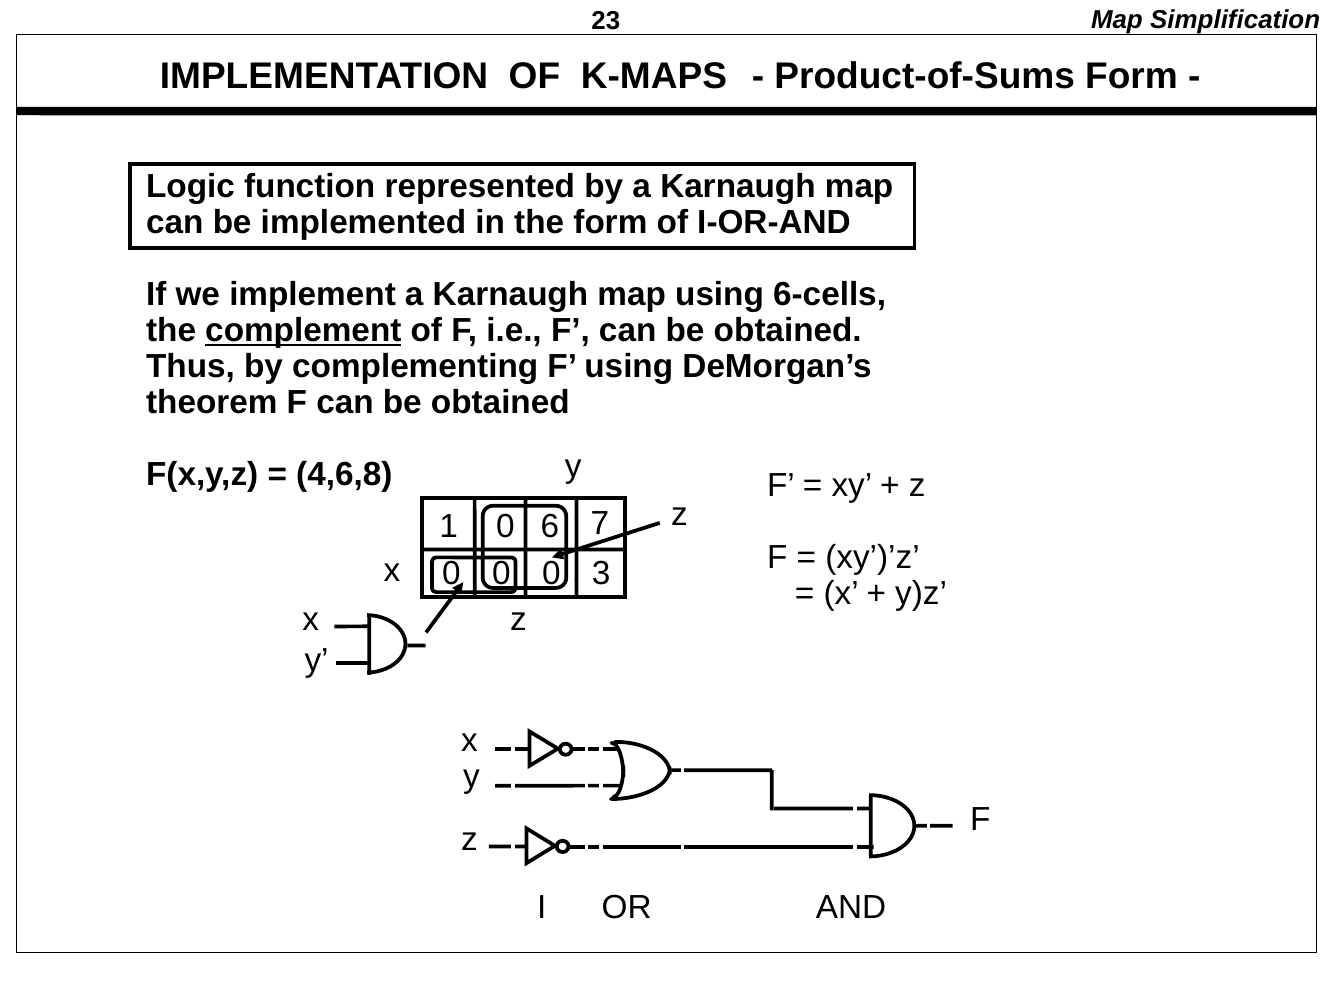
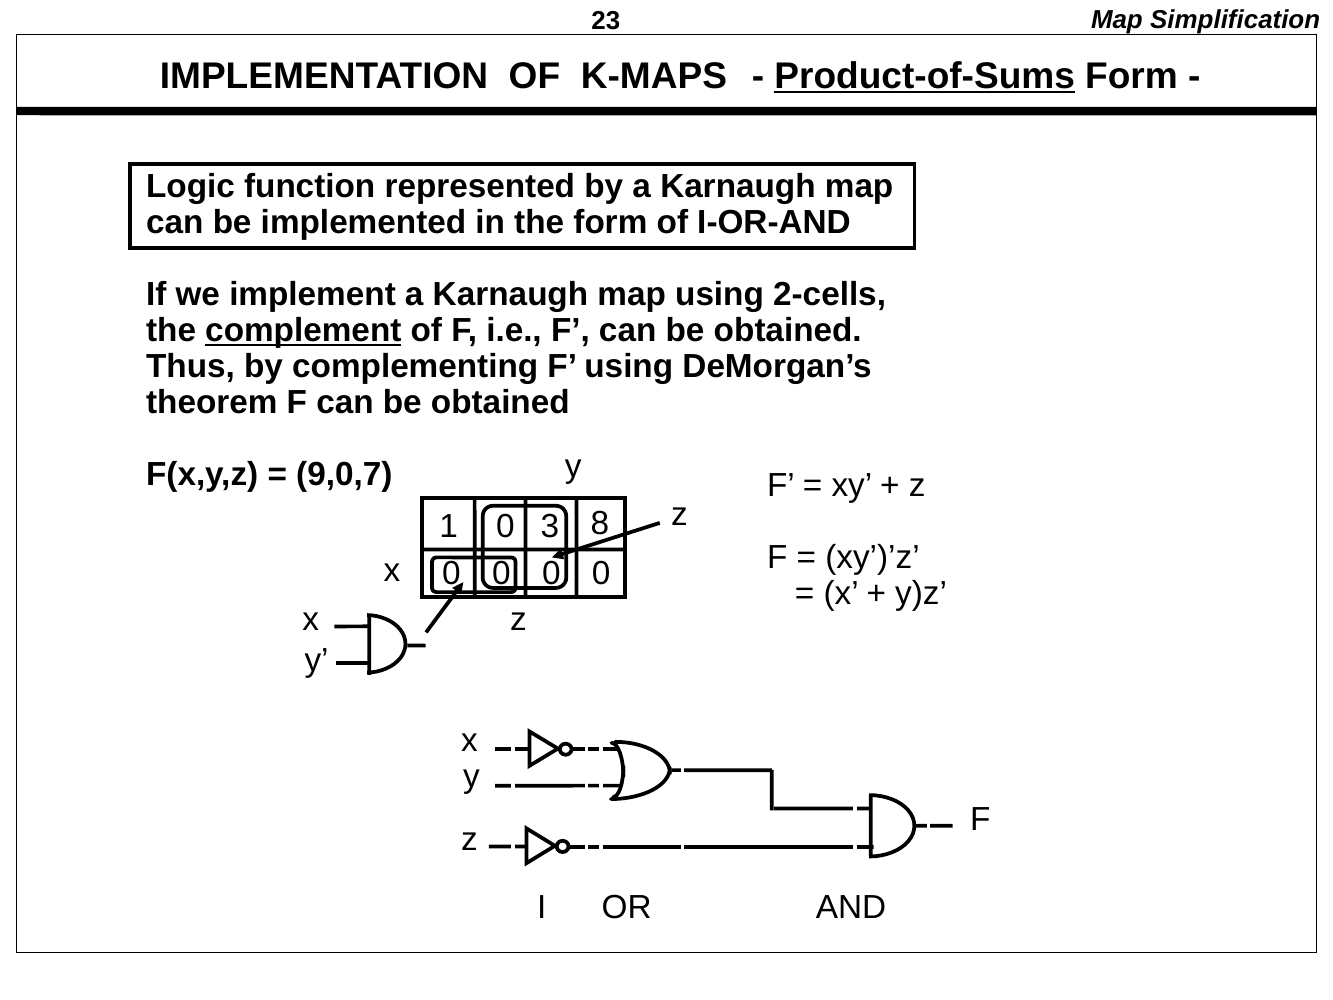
Product-of-Sums underline: none -> present
6-cells: 6-cells -> 2-cells
4,6,8: 4,6,8 -> 9,0,7
6: 6 -> 3
7: 7 -> 8
0 0 0 3: 3 -> 0
